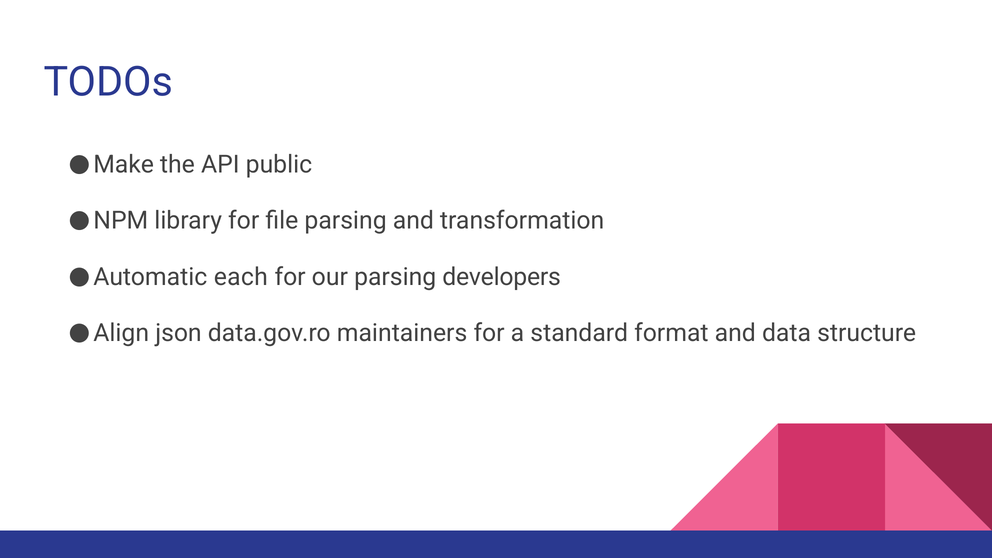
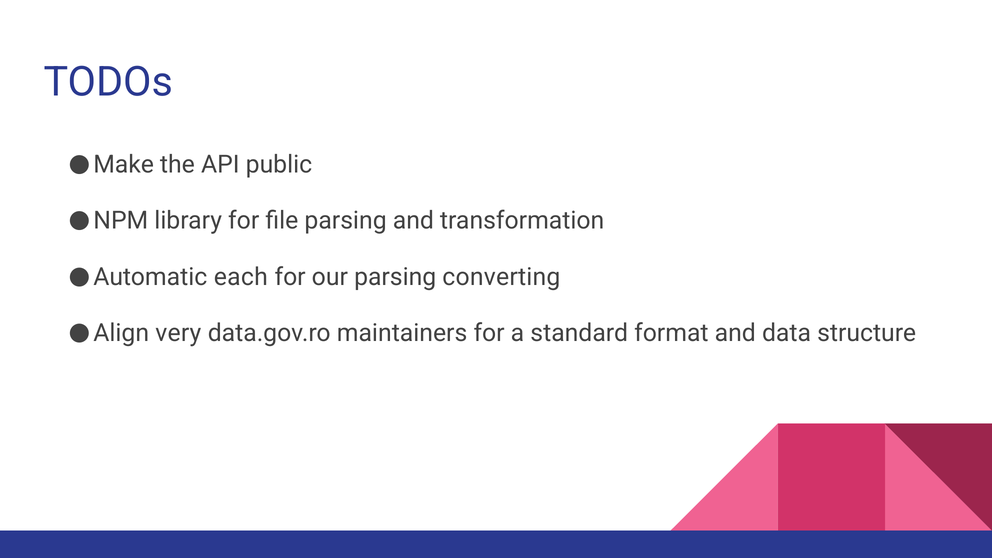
developers: developers -> converting
json: json -> very
